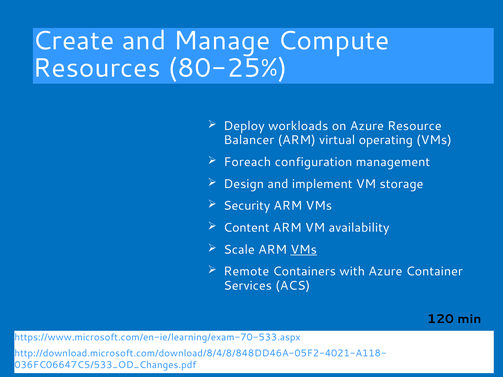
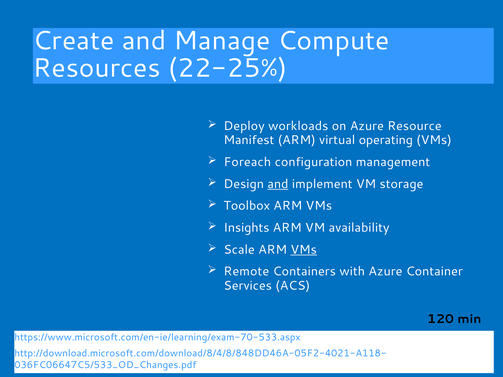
80-25%: 80-25% -> 22-25%
Balancer: Balancer -> Manifest
and at (278, 184) underline: none -> present
Security: Security -> Toolbox
Content: Content -> Insights
